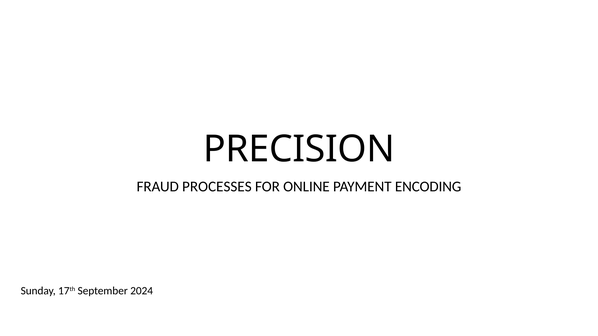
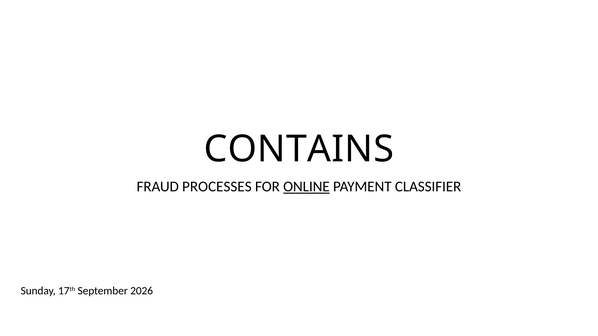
PRECISION: PRECISION -> CONTAINS
ONLINE underline: none -> present
ENCODING: ENCODING -> CLASSIFIER
2024: 2024 -> 2026
